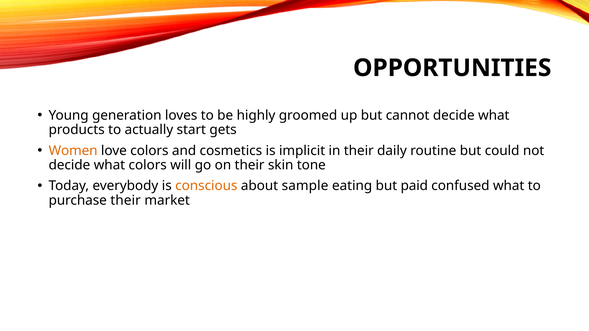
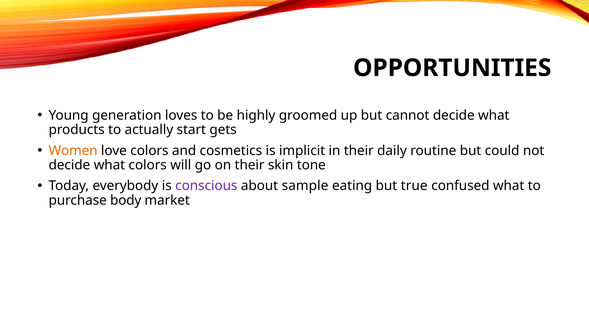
conscious colour: orange -> purple
paid: paid -> true
purchase their: their -> body
